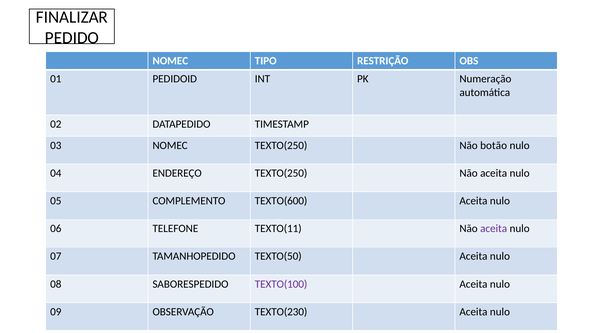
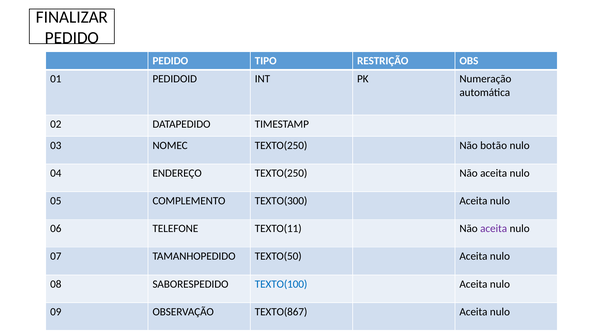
NOMEC at (170, 61): NOMEC -> PEDIDO
TEXTO(600: TEXTO(600 -> TEXTO(300
TEXTO(100 colour: purple -> blue
TEXTO(230: TEXTO(230 -> TEXTO(867
